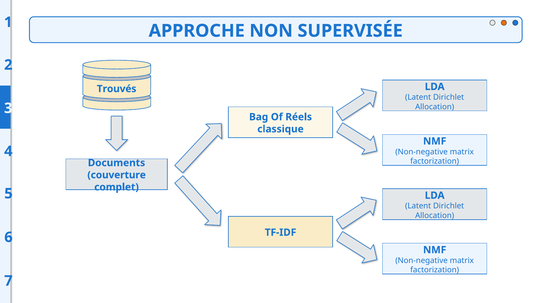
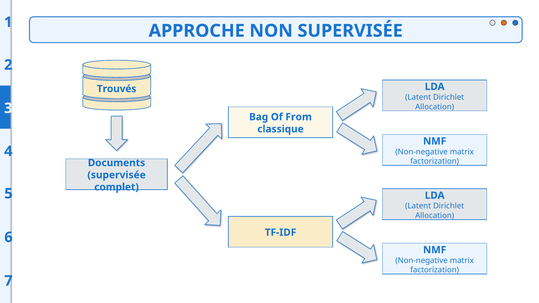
Réels: Réels -> From
couverture at (117, 175): couverture -> supervisée
